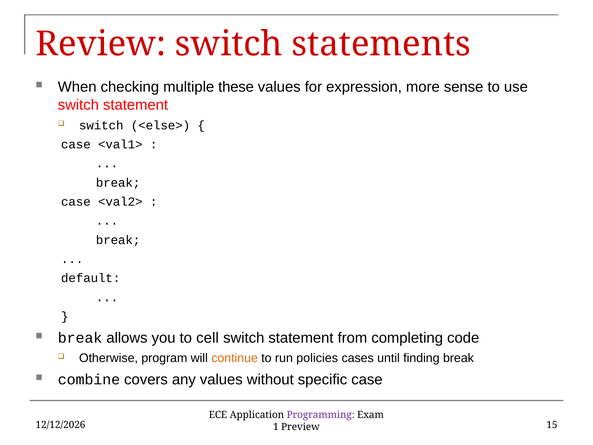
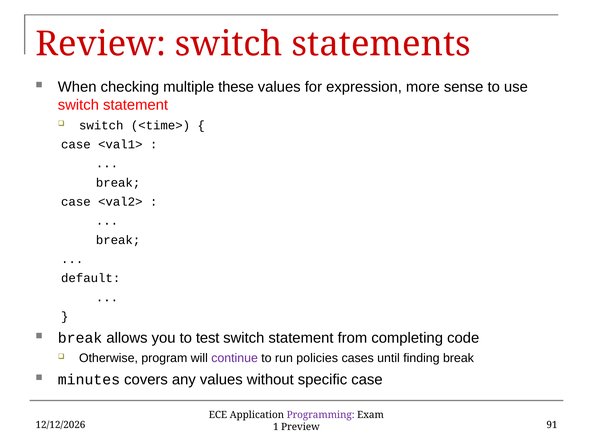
<else>: <else> -> <time>
cell: cell -> test
continue colour: orange -> purple
combine: combine -> minutes
15: 15 -> 91
